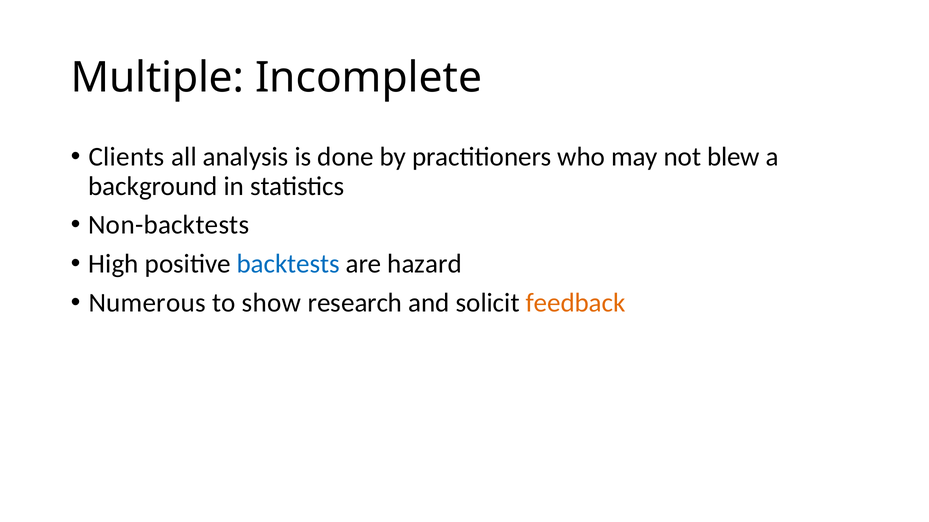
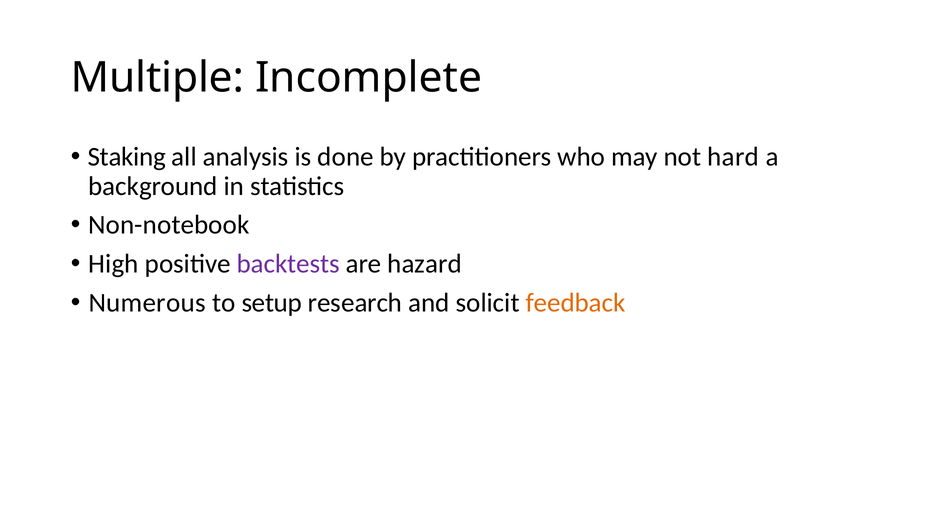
Clients: Clients -> Staking
blew: blew -> hard
Non-backtests: Non-backtests -> Non-notebook
backtests colour: blue -> purple
show: show -> setup
